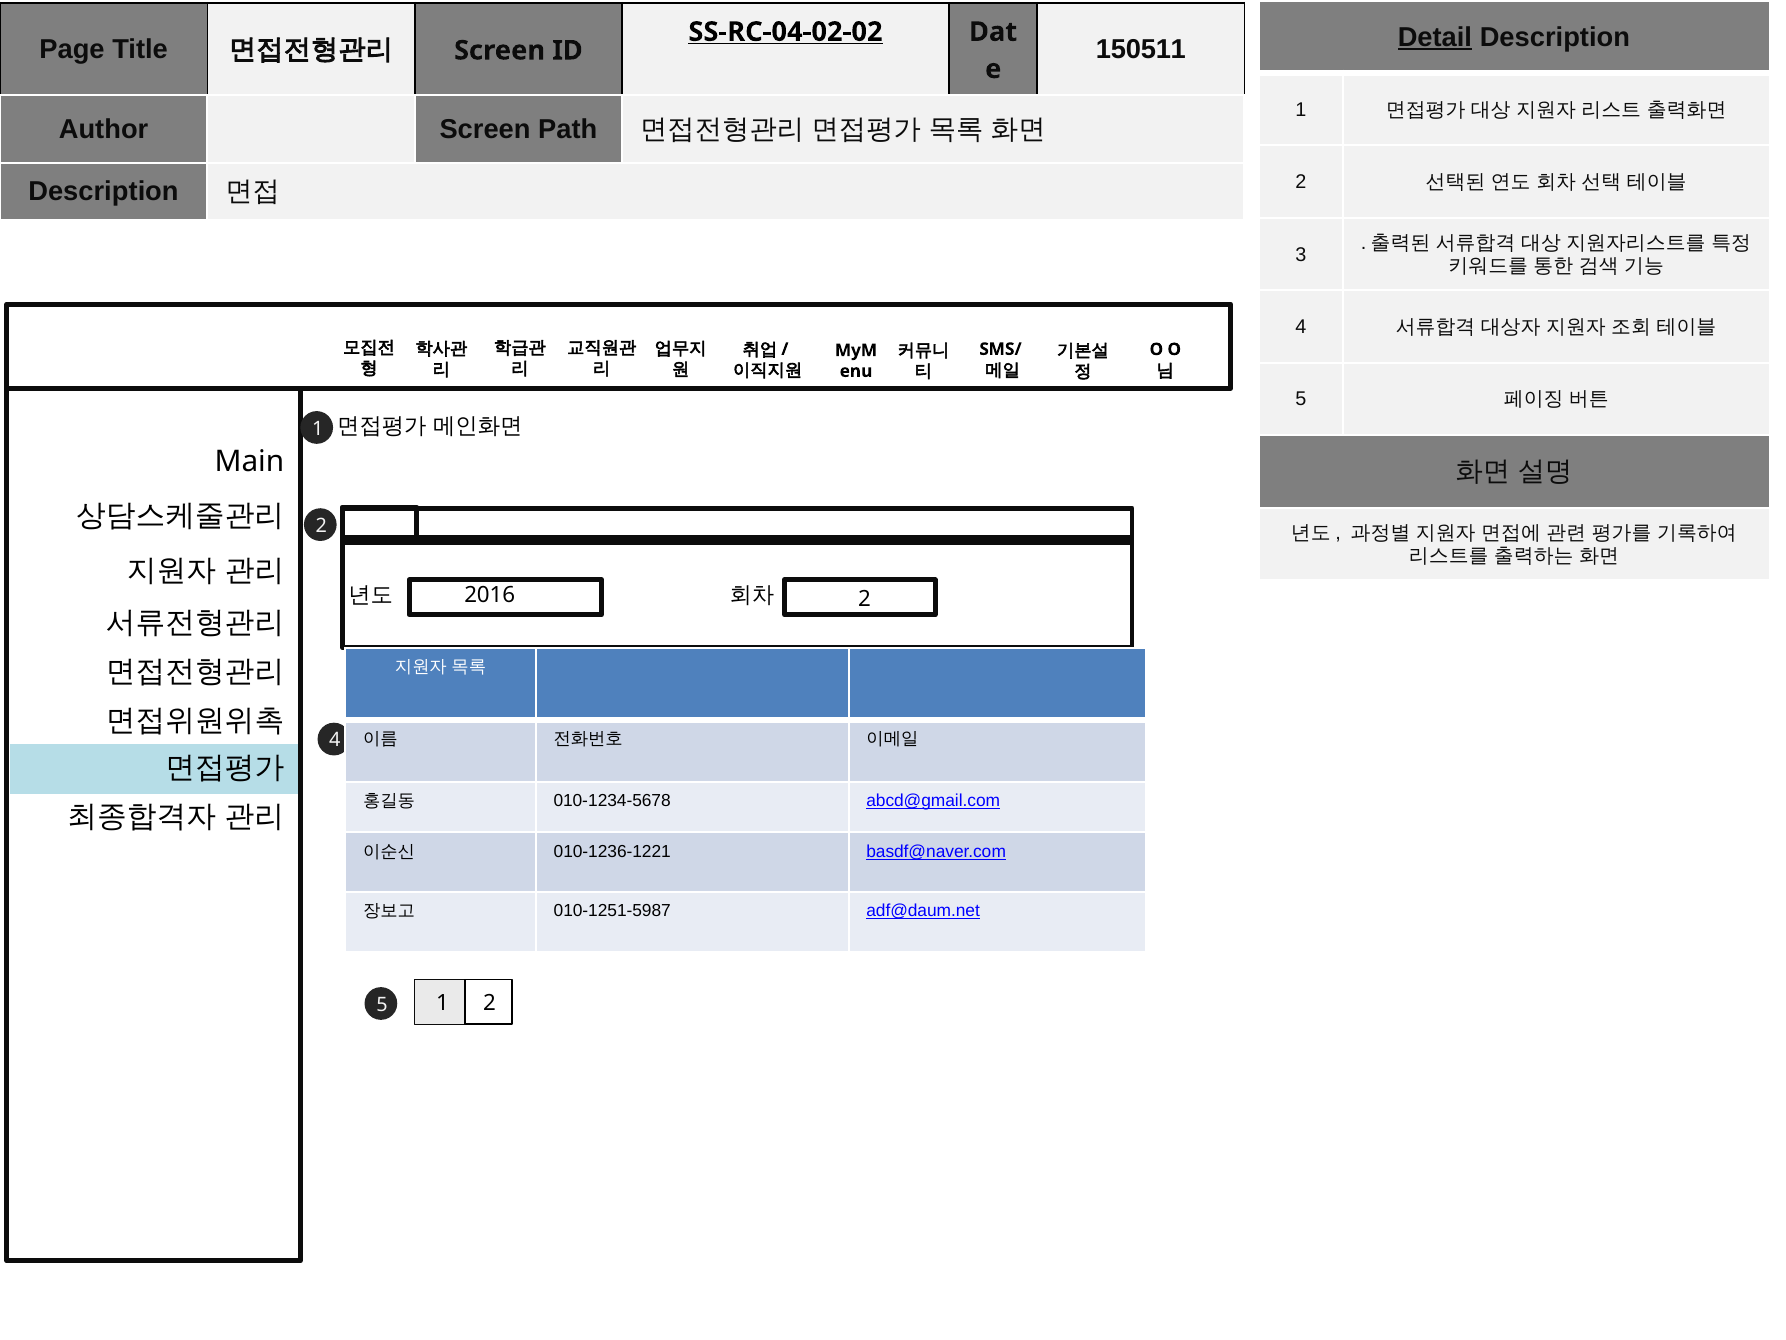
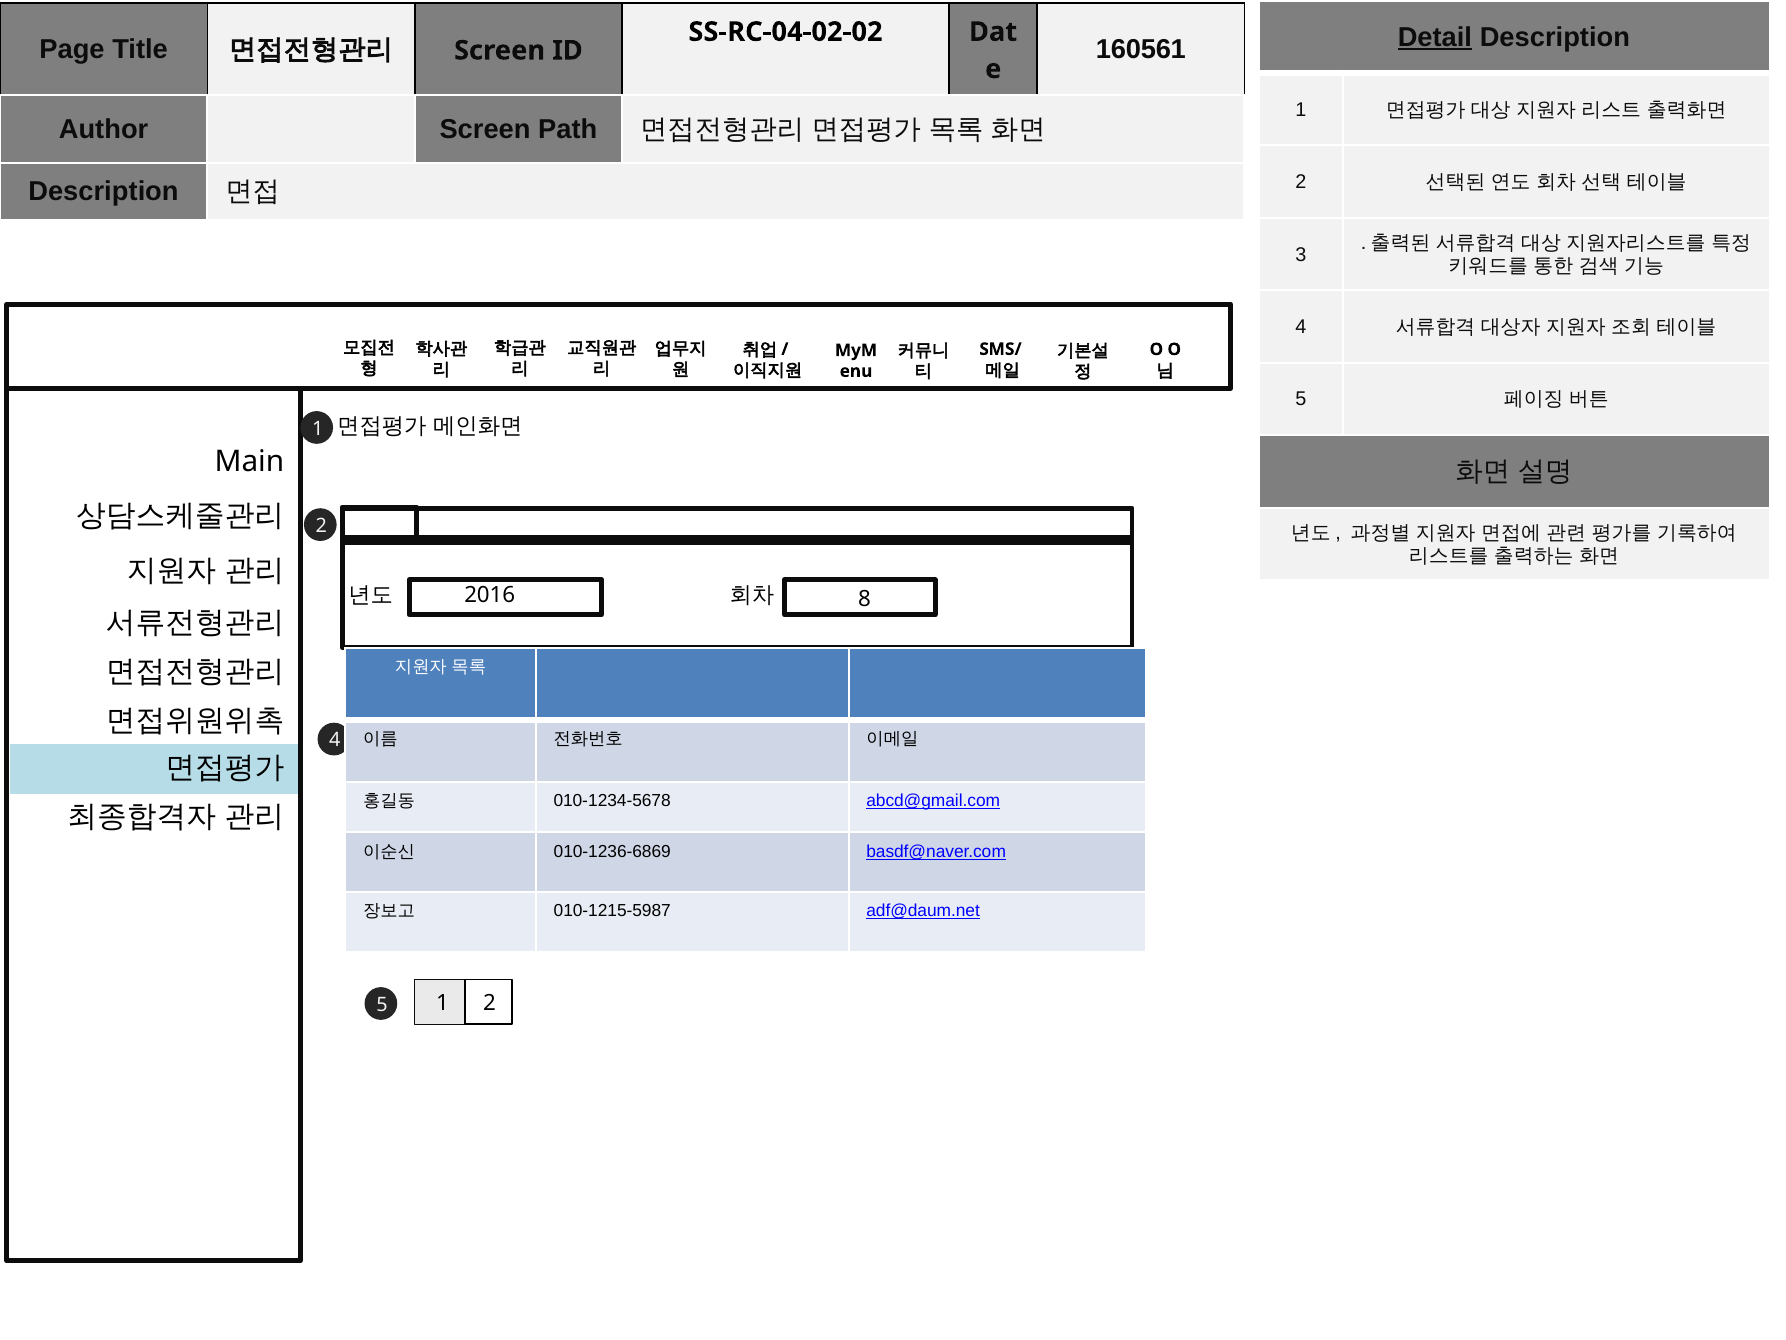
SS-RC-04-02-02 underline: present -> none
150511: 150511 -> 160561
2016 2: 2 -> 8
010-1236-1221: 010-1236-1221 -> 010-1236-6869
010-1251-5987: 010-1251-5987 -> 010-1215-5987
